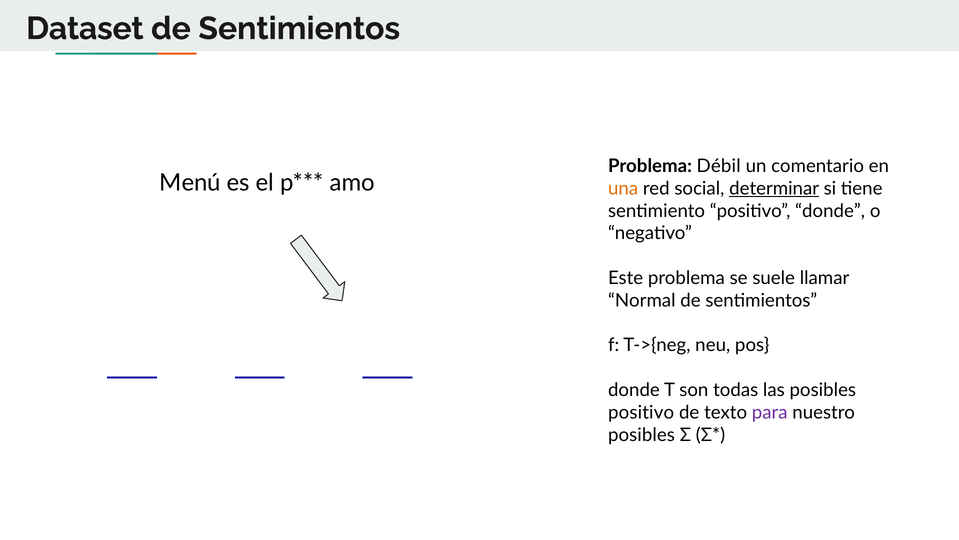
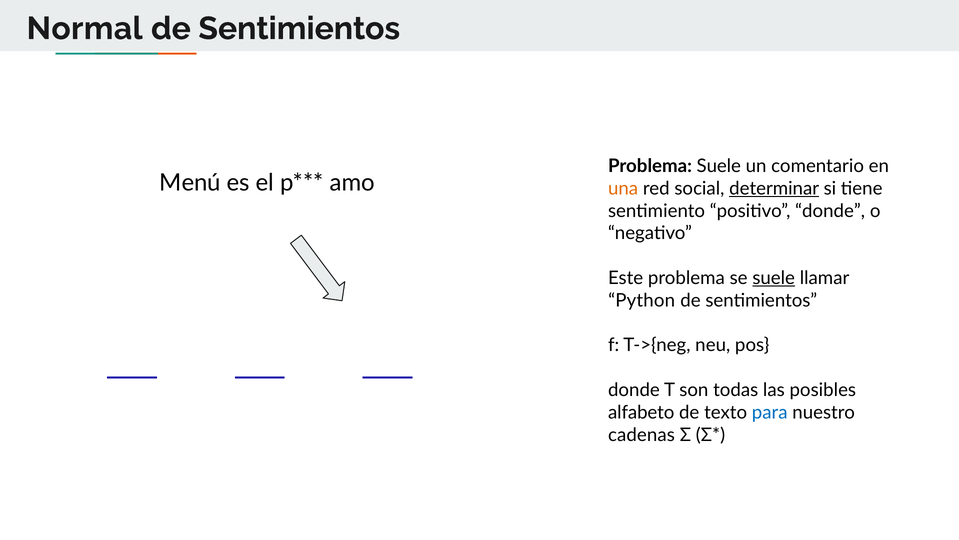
Dataset: Dataset -> Normal
Problema Débil: Débil -> Suele
suele at (774, 278) underline: none -> present
Normal: Normal -> Python
positivo at (641, 412): positivo -> alfabeto
para colour: purple -> blue
posibles at (641, 435): posibles -> cadenas
